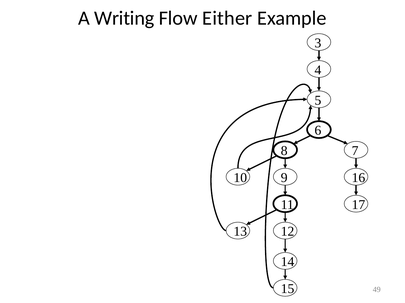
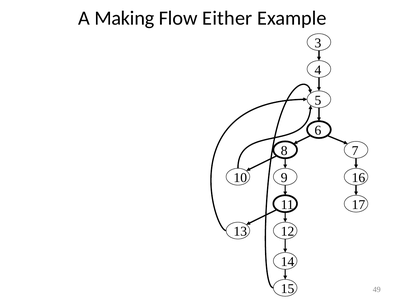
Writing: Writing -> Making
